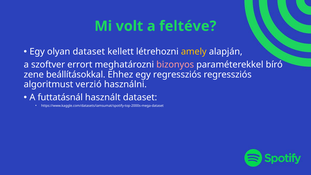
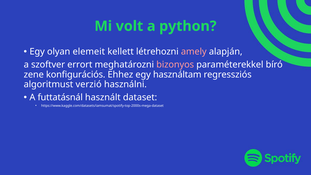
feltéve: feltéve -> python
olyan dataset: dataset -> elemeit
amely colour: yellow -> pink
beállításokkal: beállításokkal -> konfigurációs
egy regressziós: regressziós -> használtam
